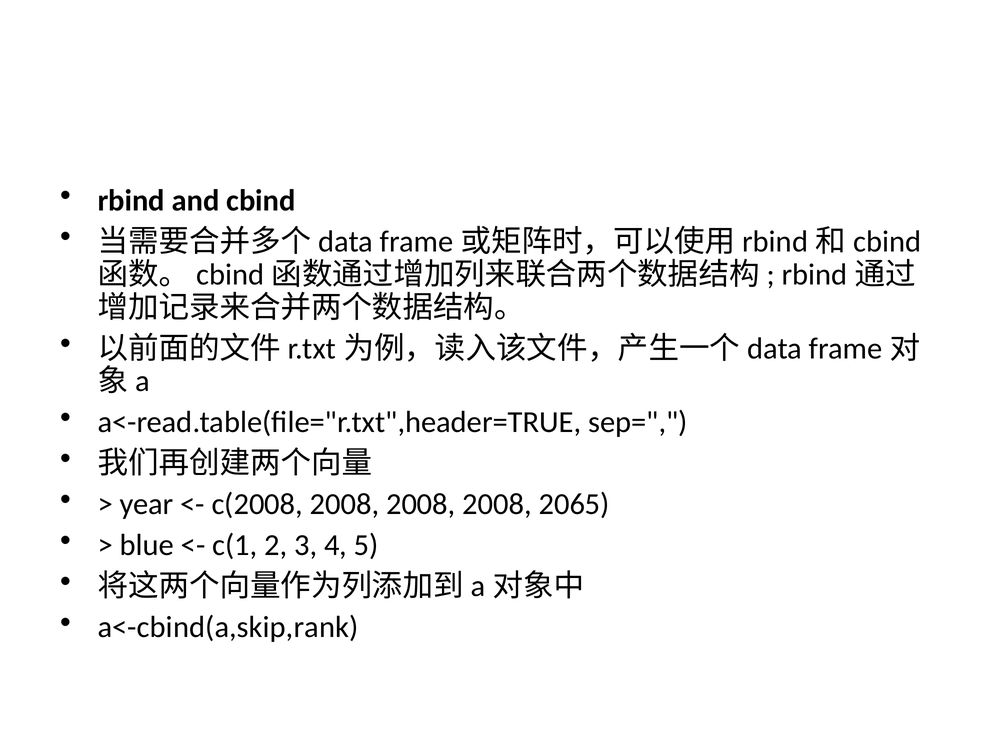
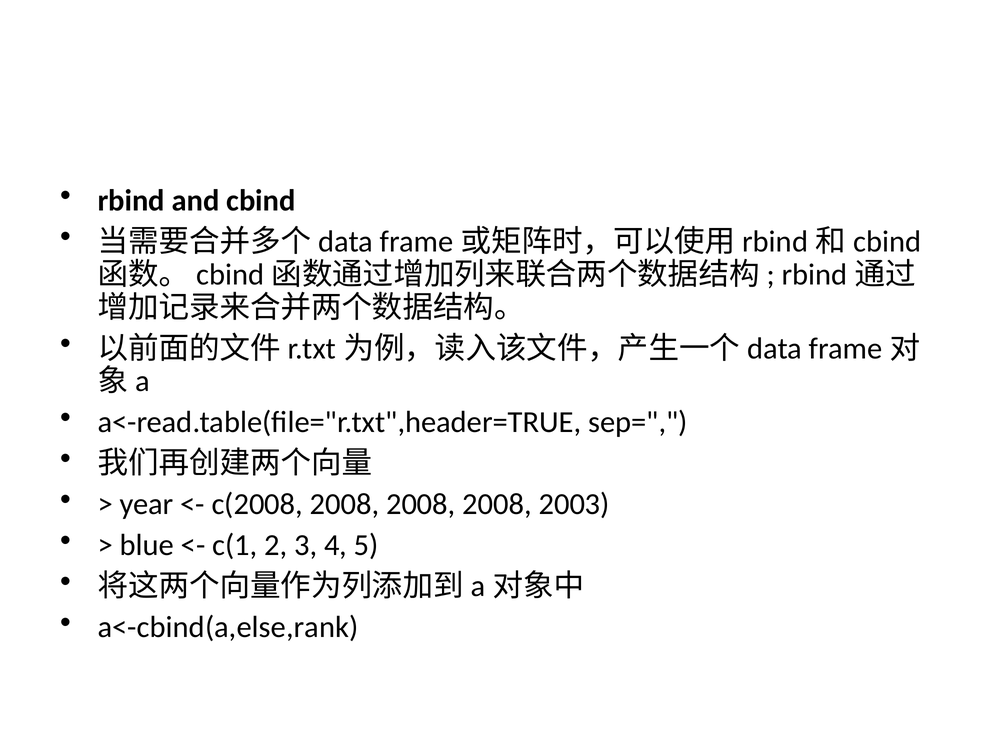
2065: 2065 -> 2003
a<-cbind(a,skip,rank: a<-cbind(a,skip,rank -> a<-cbind(a,else,rank
